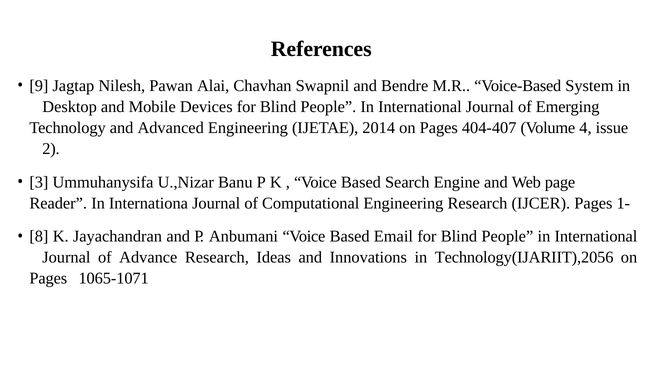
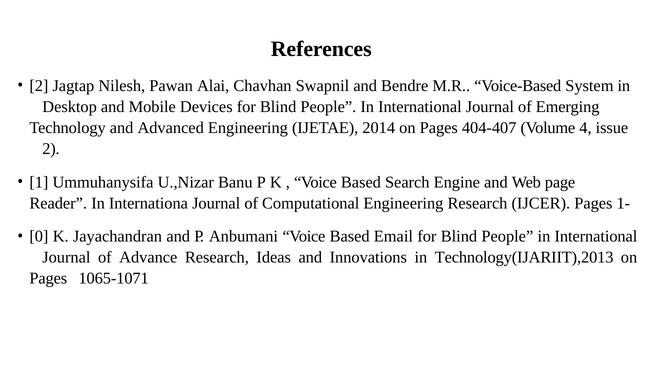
9 at (39, 86): 9 -> 2
3: 3 -> 1
8: 8 -> 0
Technology(IJARIIT),2056: Technology(IJARIIT),2056 -> Technology(IJARIIT),2013
